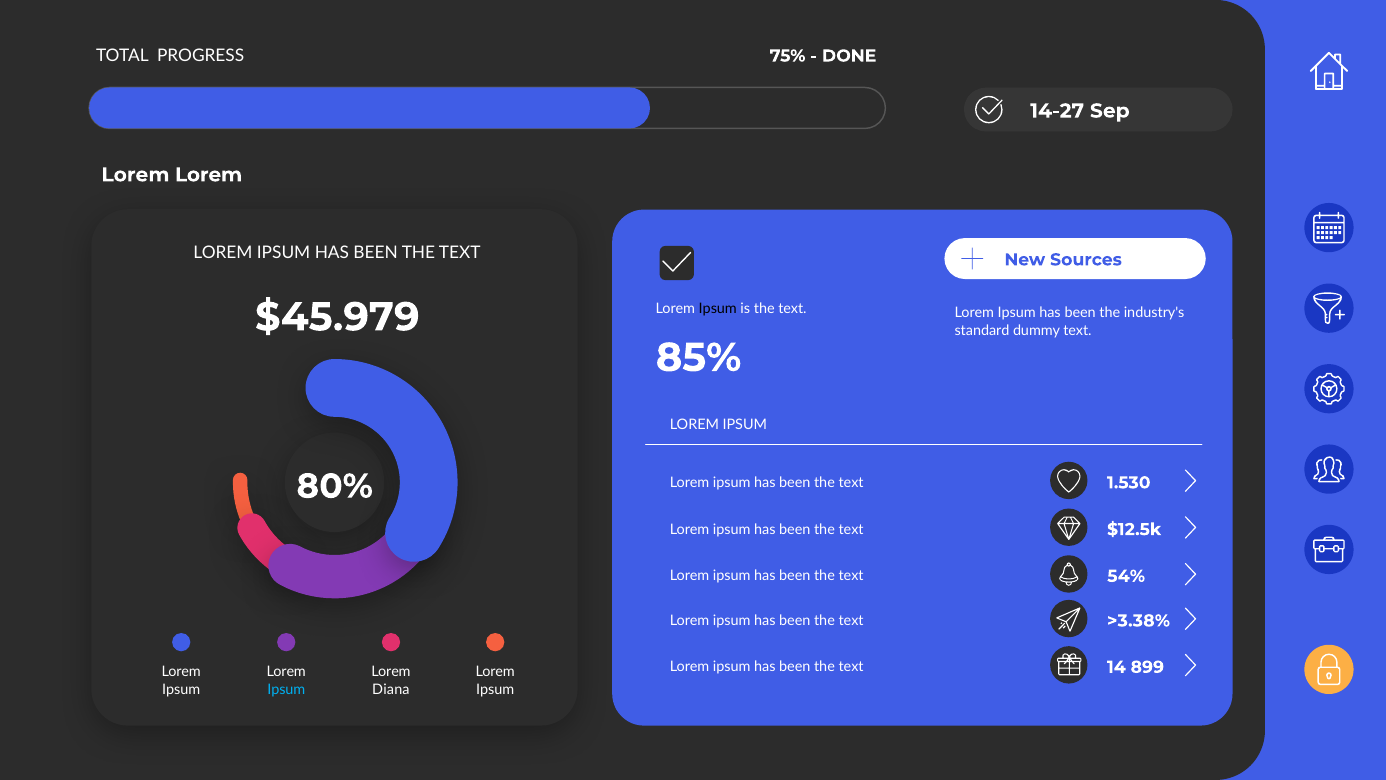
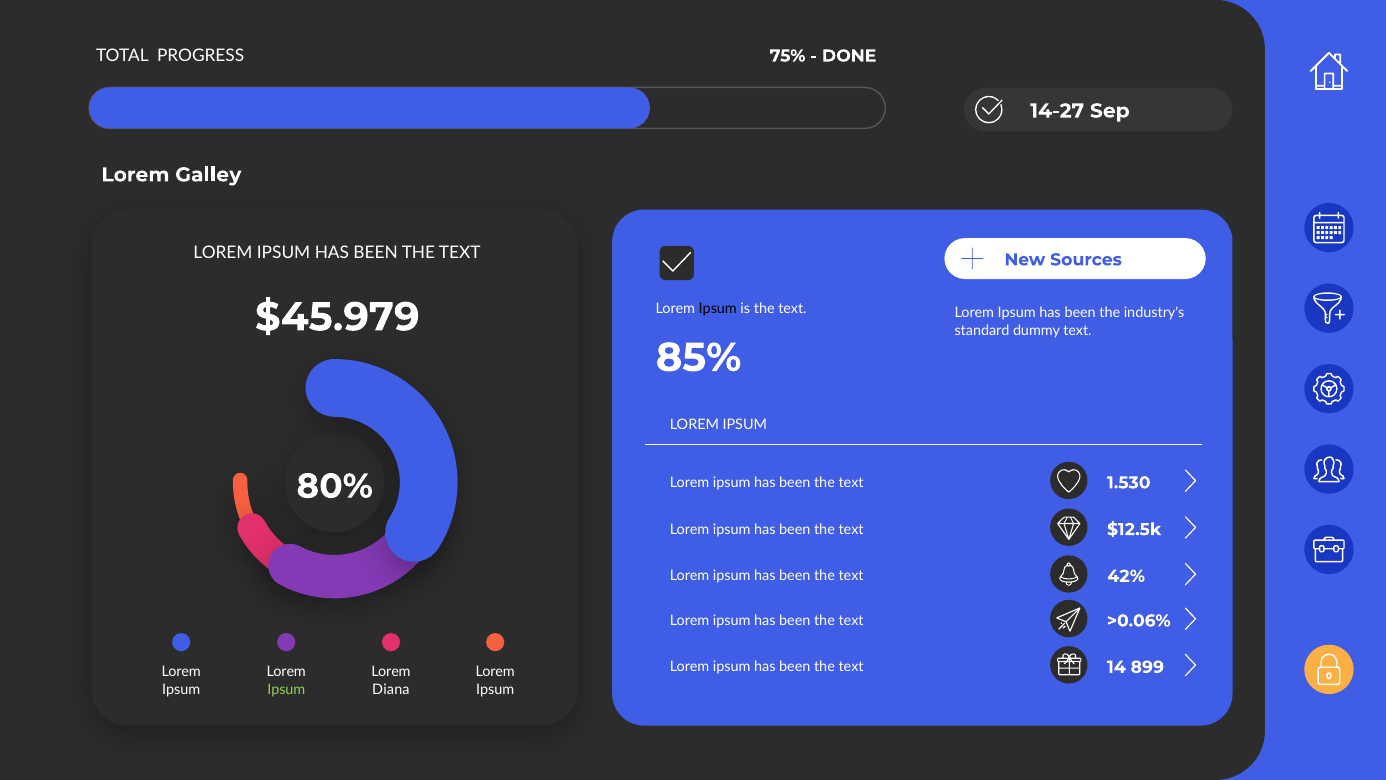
Lorem Lorem: Lorem -> Galley
54%: 54% -> 42%
>3.38%: >3.38% -> >0.06%
Ipsum at (286, 689) colour: light blue -> light green
